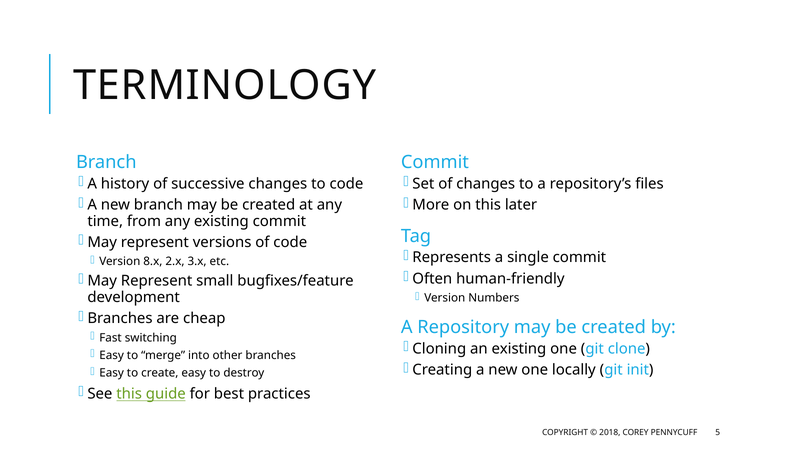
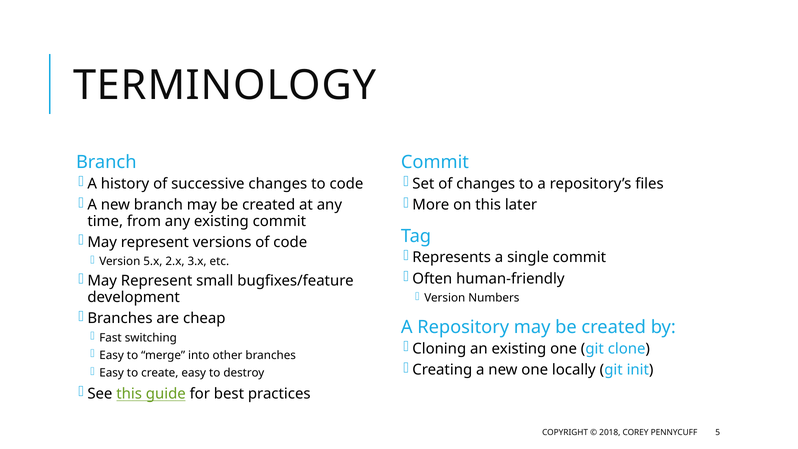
8.x: 8.x -> 5.x
